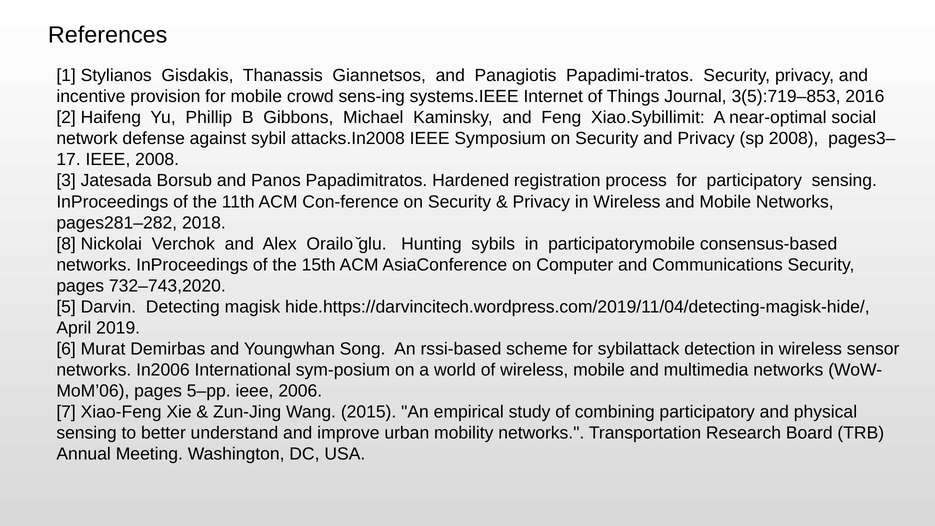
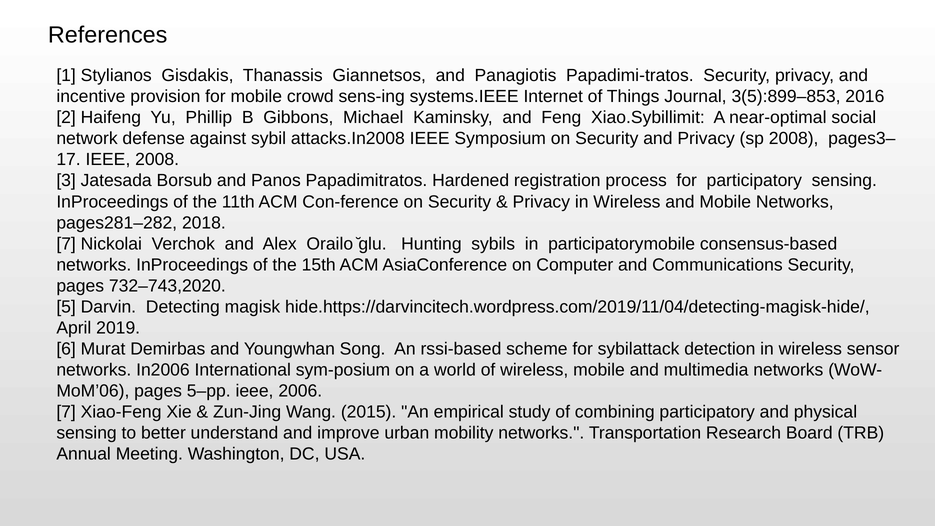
3(5):719–853: 3(5):719–853 -> 3(5):899–853
8 at (66, 244): 8 -> 7
